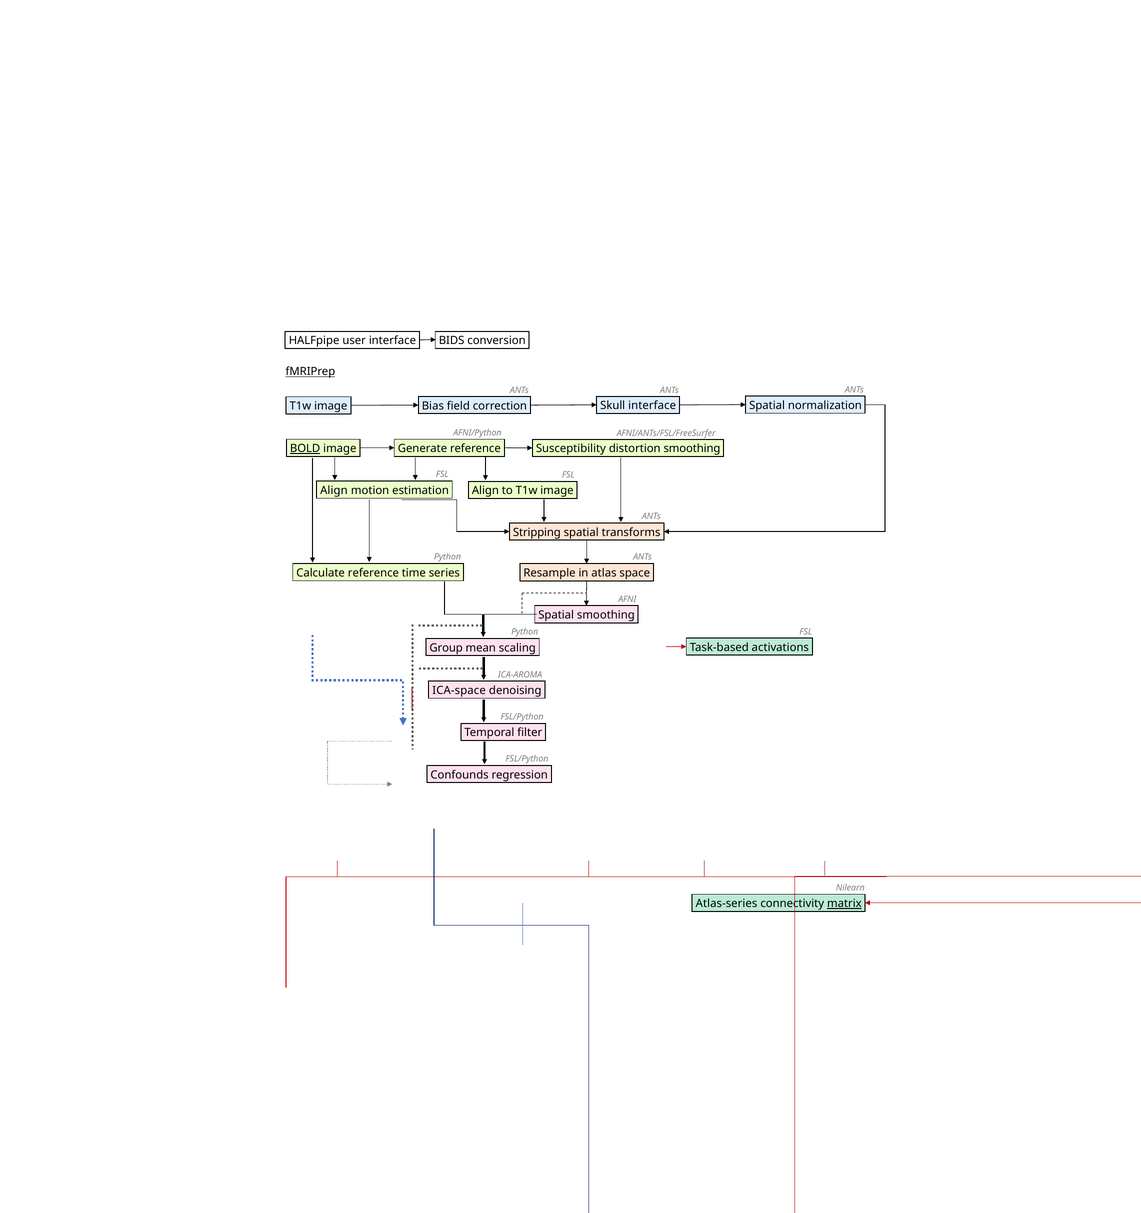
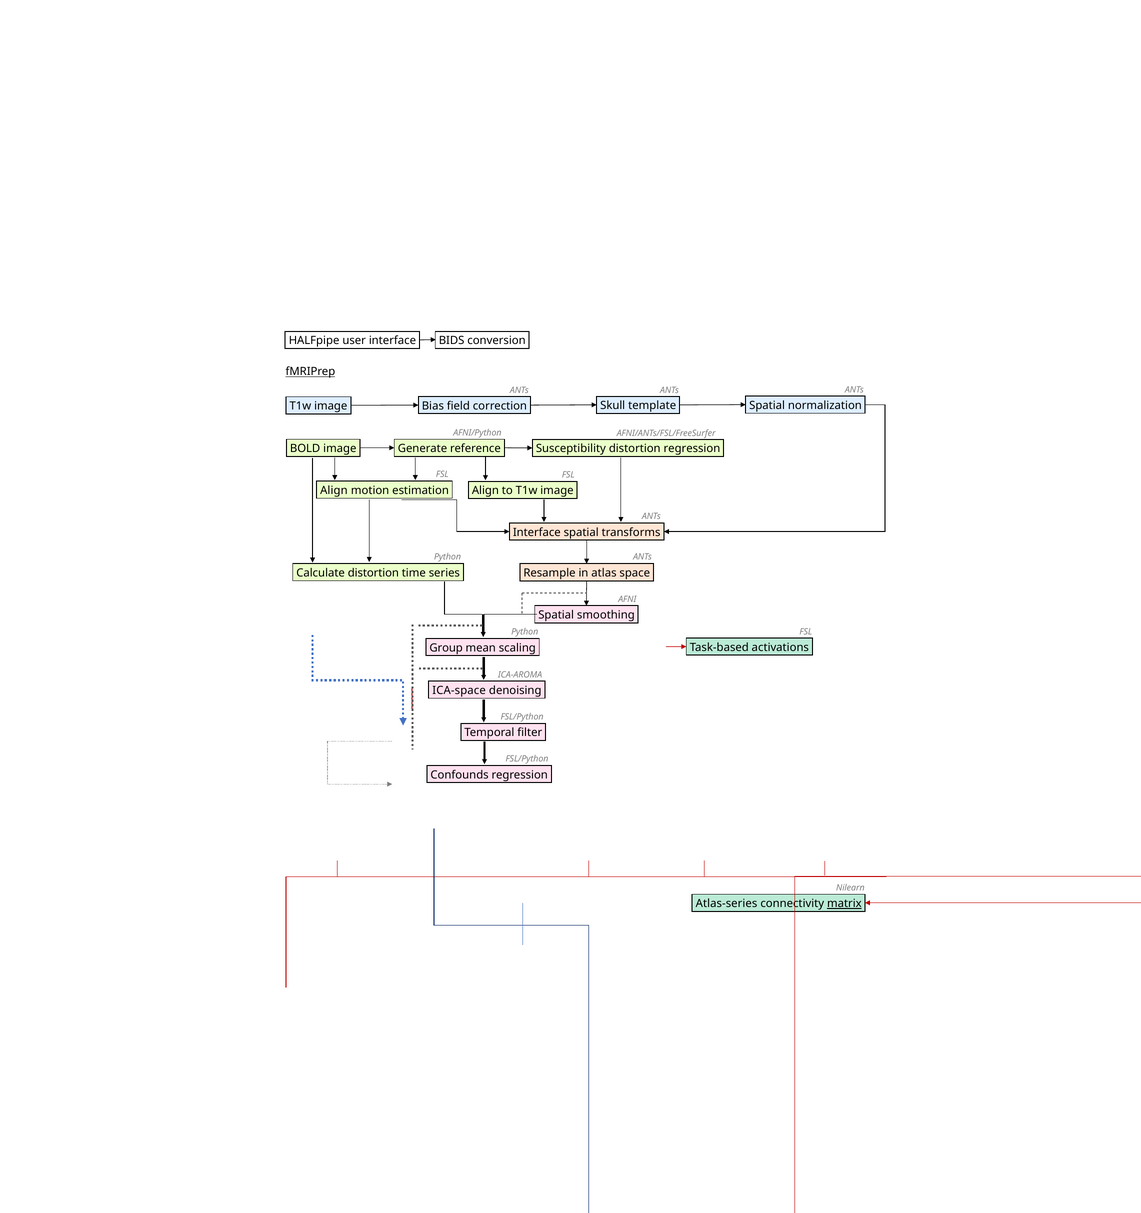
Skull interface: interface -> template
BOLD underline: present -> none
distortion smoothing: smoothing -> regression
Stripping at (537, 532): Stripping -> Interface
Calculate reference: reference -> distortion
